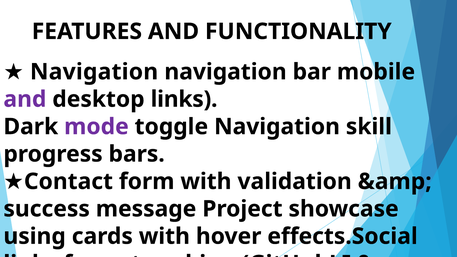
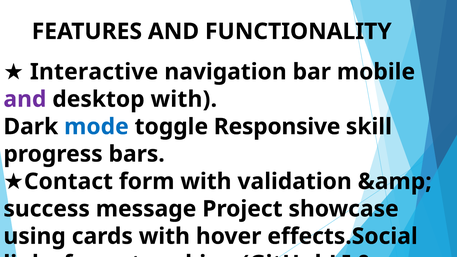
Navigation at (94, 72): Navigation -> Interactive
desktop links: links -> with
mode colour: purple -> blue
toggle Navigation: Navigation -> Responsive
